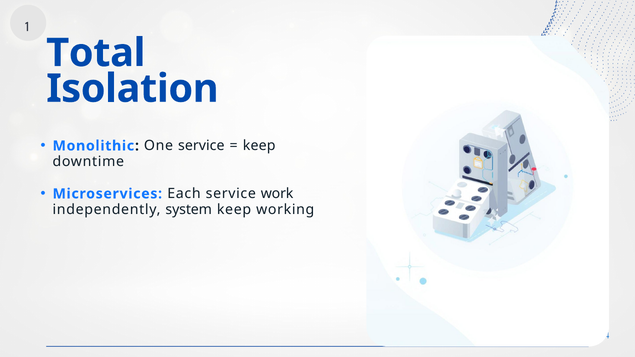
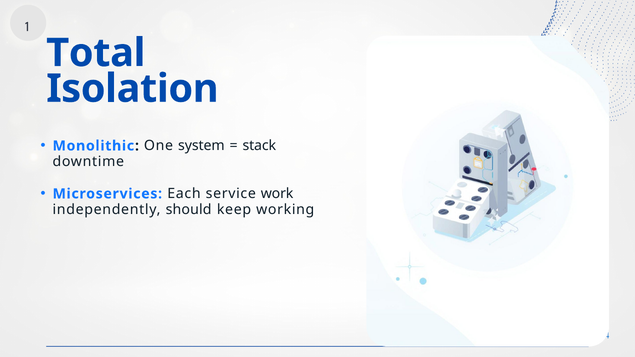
One service: service -> system
keep at (259, 146): keep -> stack
system: system -> should
